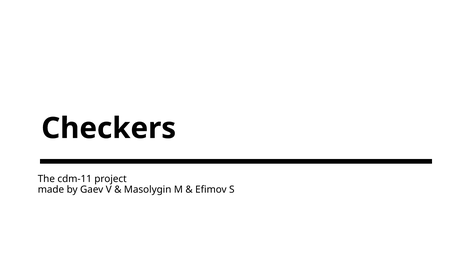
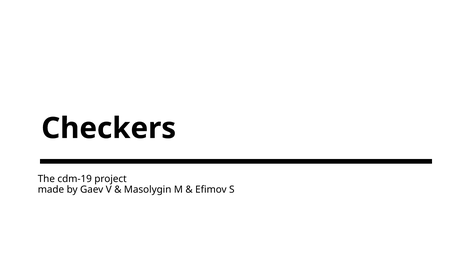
cdm-11: cdm-11 -> cdm-19
